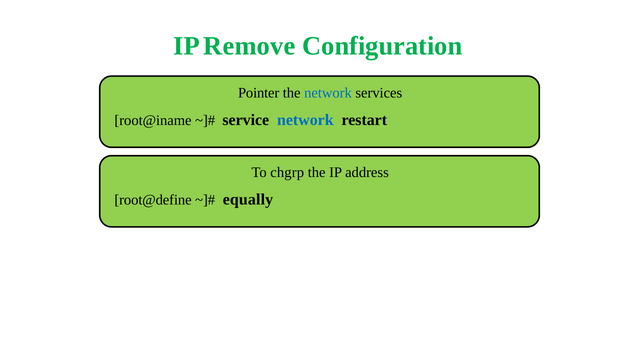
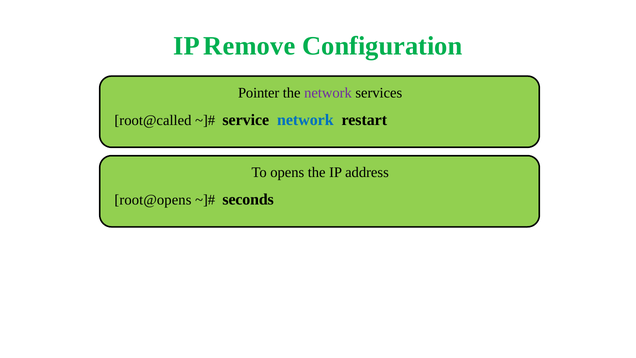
network at (328, 93) colour: blue -> purple
root@iname: root@iname -> root@called
chgrp: chgrp -> opens
root@define: root@define -> root@opens
equally: equally -> seconds
